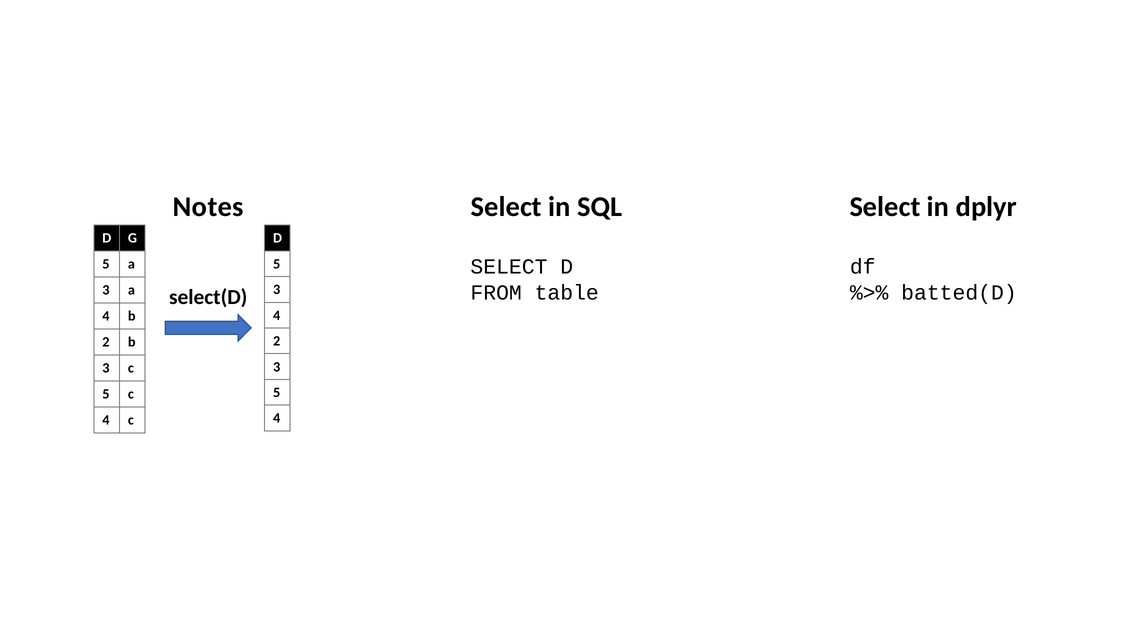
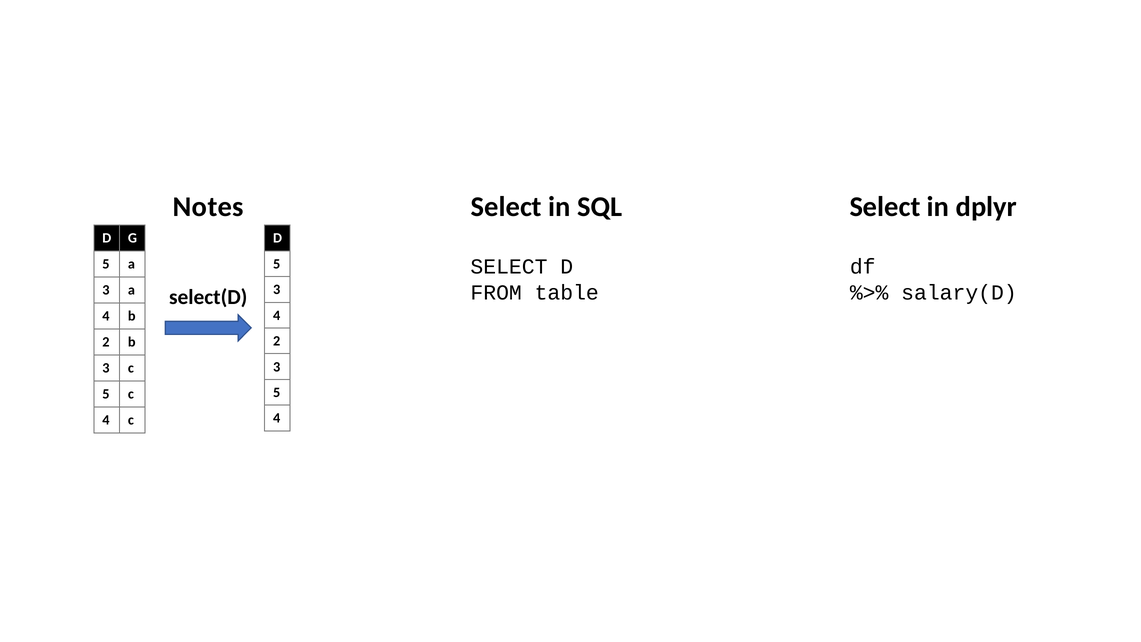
batted(D: batted(D -> salary(D
